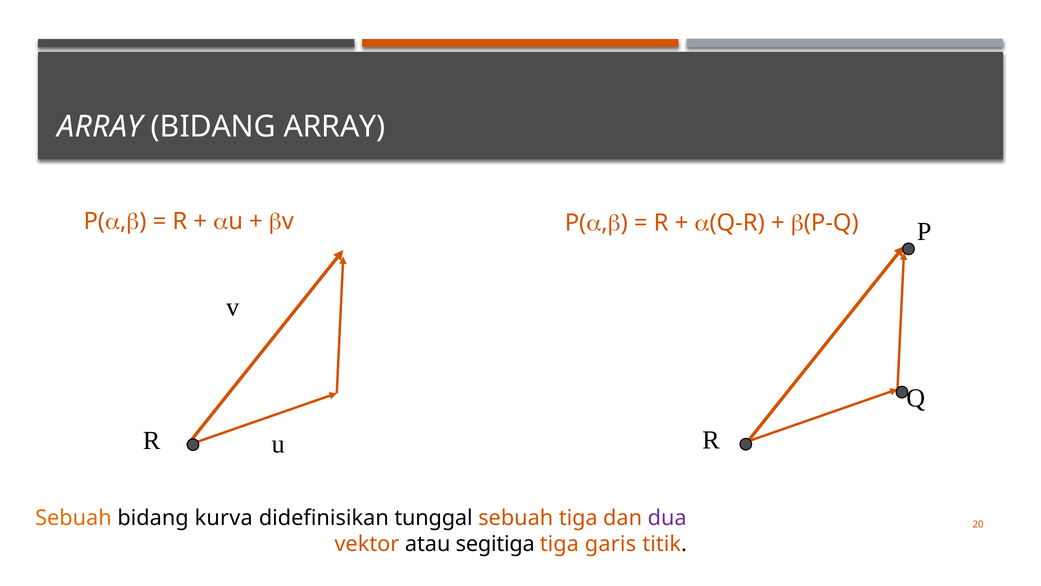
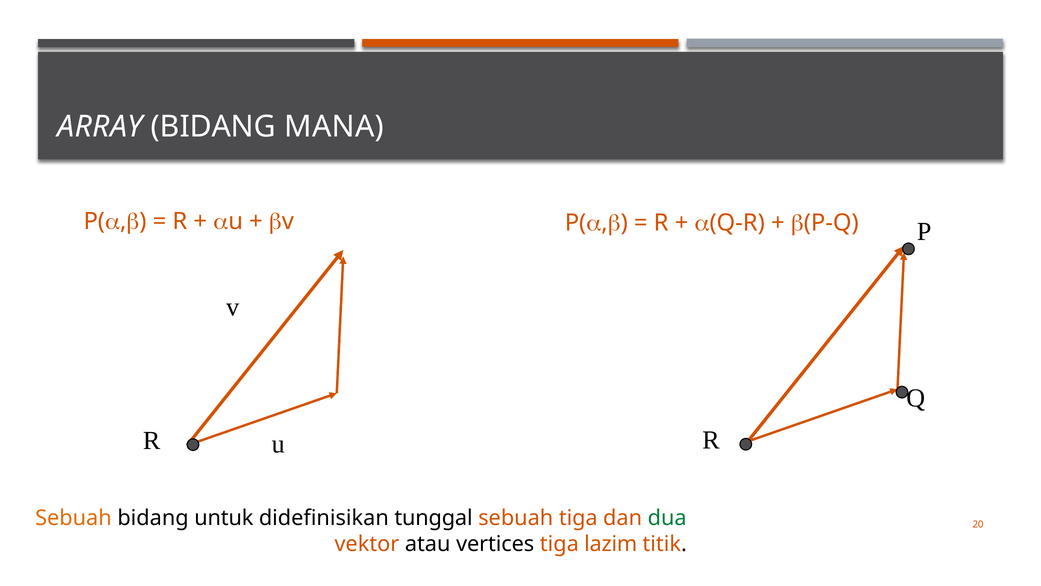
BIDANG ARRAY: ARRAY -> MANA
kurva: kurva -> untuk
dua colour: purple -> green
segitiga: segitiga -> vertices
garis: garis -> lazim
